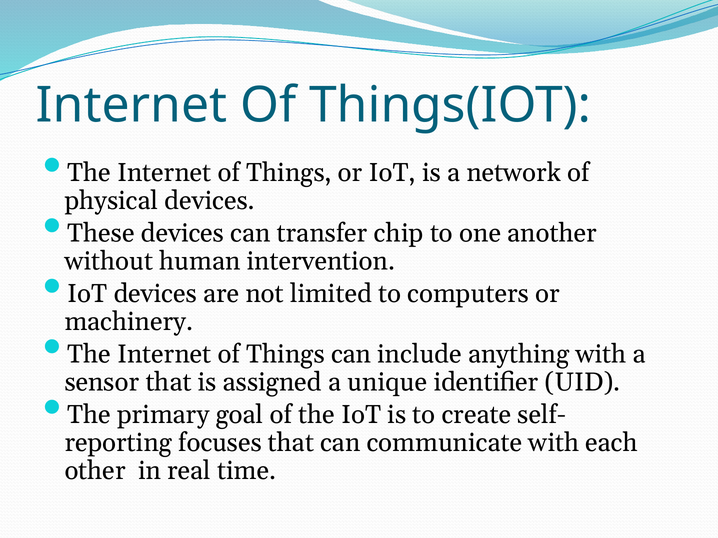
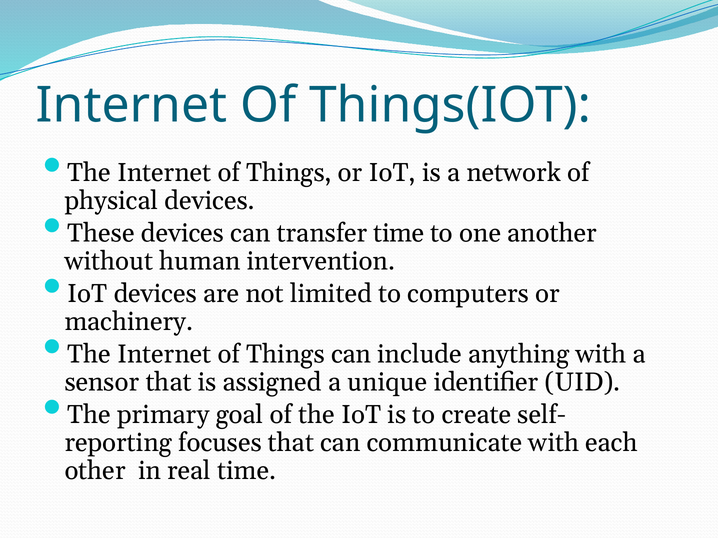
transfer chip: chip -> time
